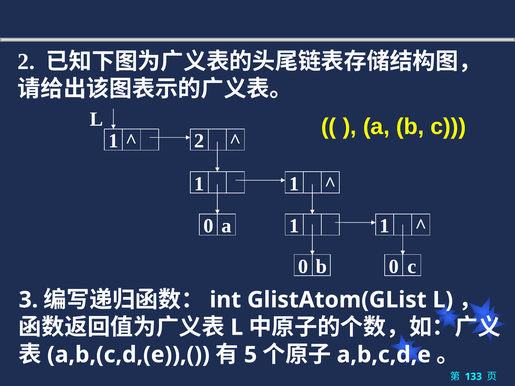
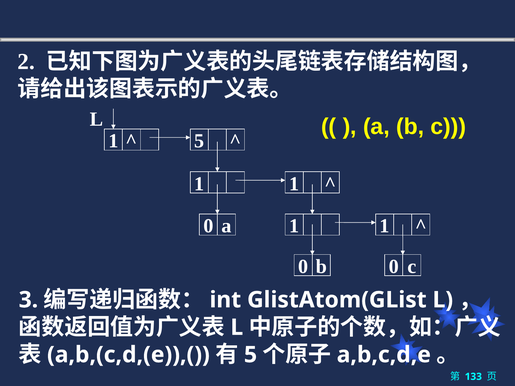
2 at (199, 141): 2 -> 5
